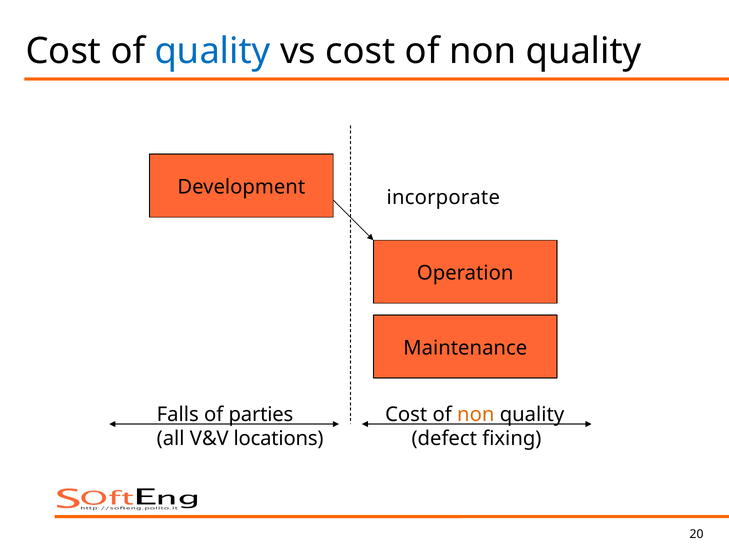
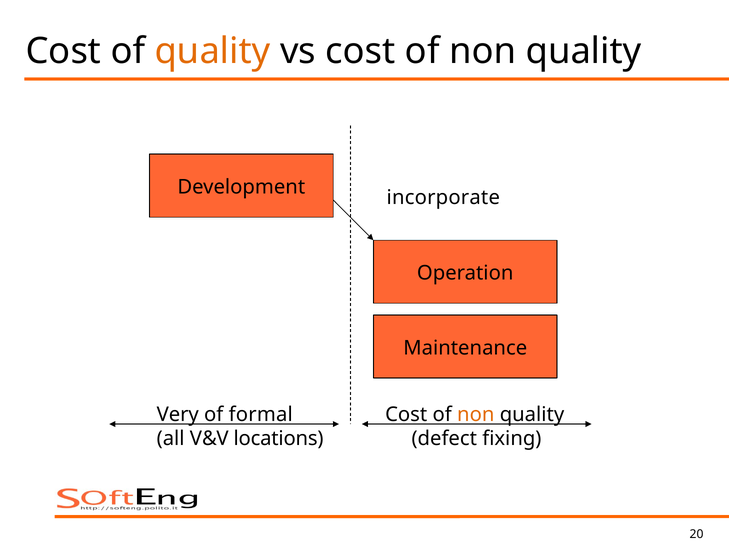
quality at (213, 51) colour: blue -> orange
Falls: Falls -> Very
parties: parties -> formal
